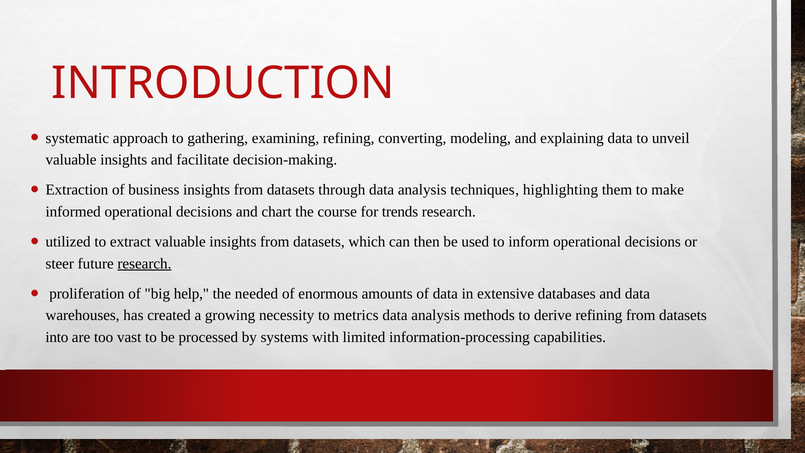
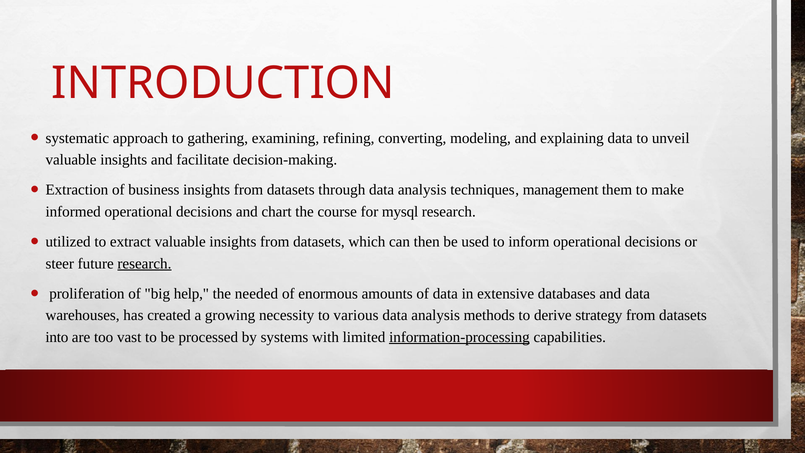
highlighting: highlighting -> management
trends: trends -> mysql
metrics: metrics -> various
derive refining: refining -> strategy
information-processing underline: none -> present
